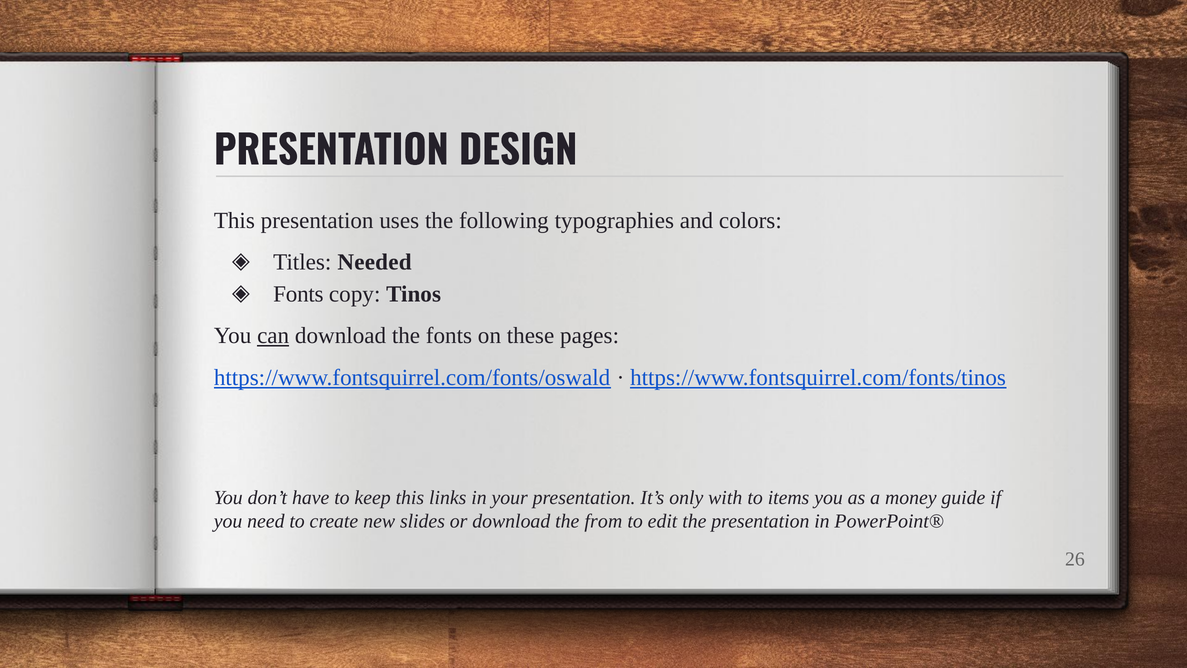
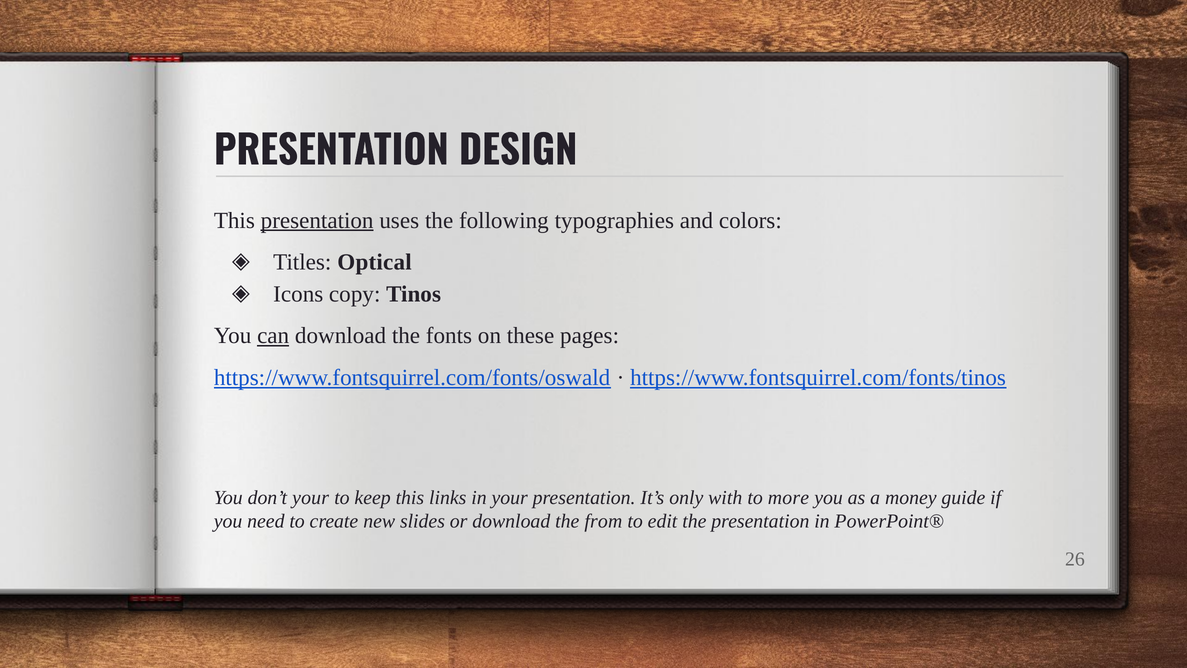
presentation at (317, 220) underline: none -> present
Needed: Needed -> Optical
Fonts at (298, 294): Fonts -> Icons
don’t have: have -> your
items: items -> more
